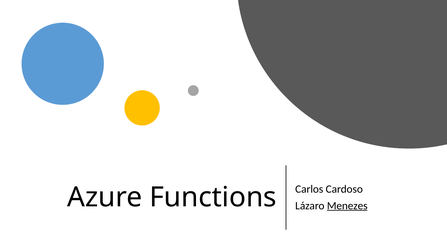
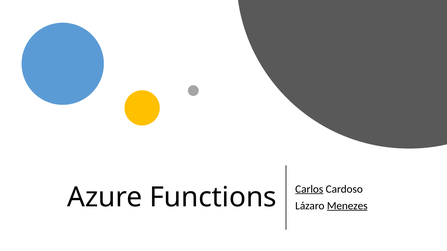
Carlos underline: none -> present
